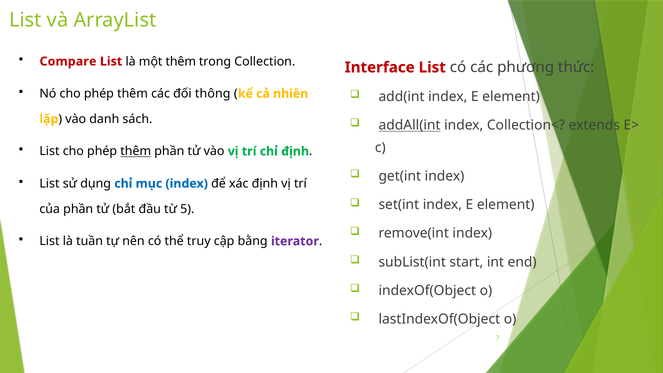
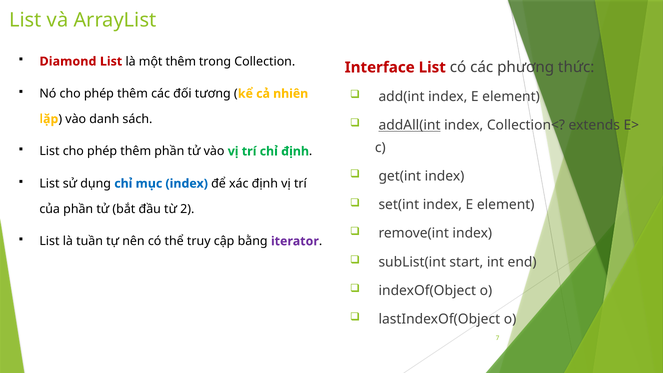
Compare: Compare -> Diamond
thông: thông -> tương
thêm at (136, 151) underline: present -> none
5: 5 -> 2
